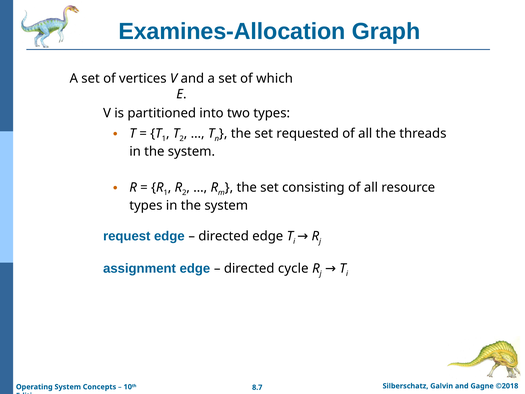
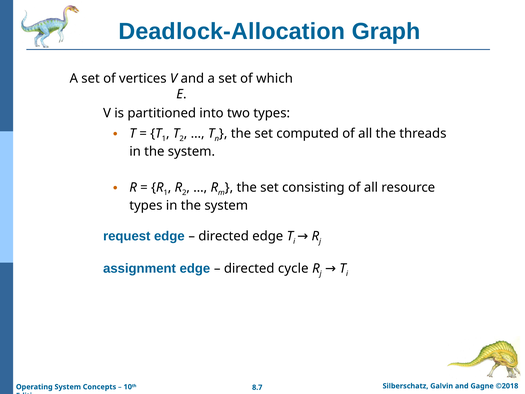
Examines-Allocation: Examines-Allocation -> Deadlock-Allocation
requested: requested -> computed
